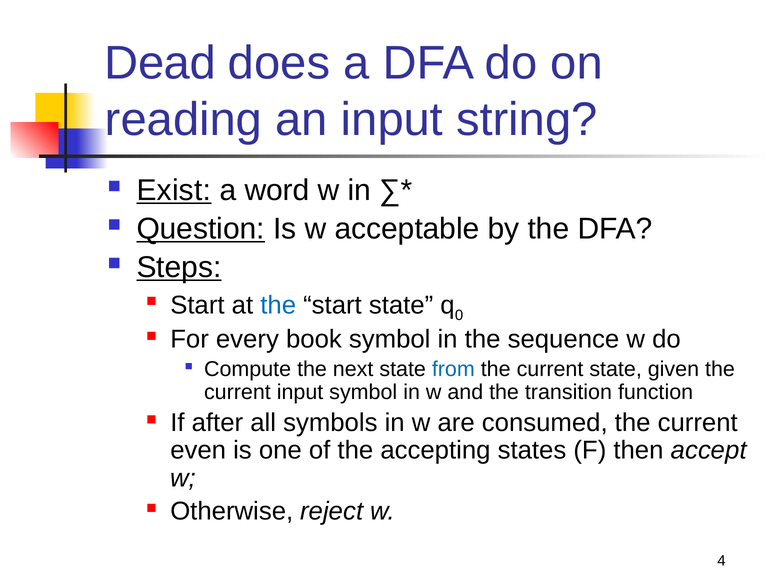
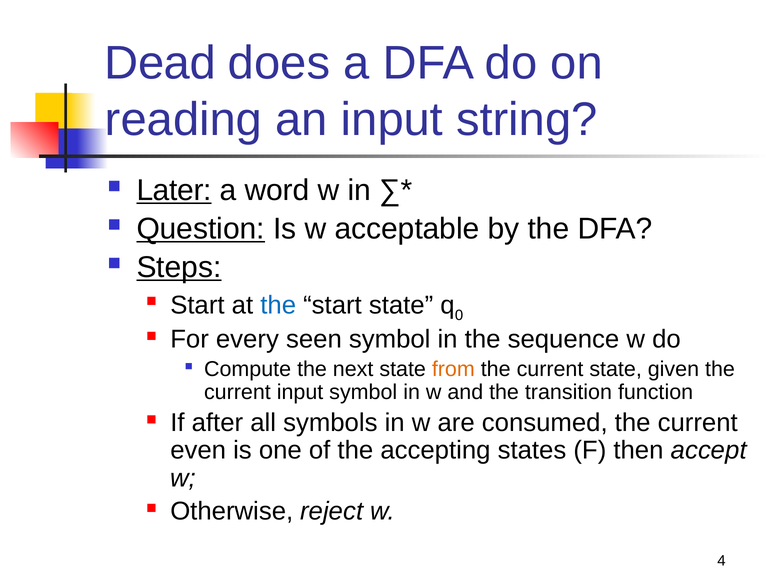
Exist: Exist -> Later
book: book -> seen
from colour: blue -> orange
